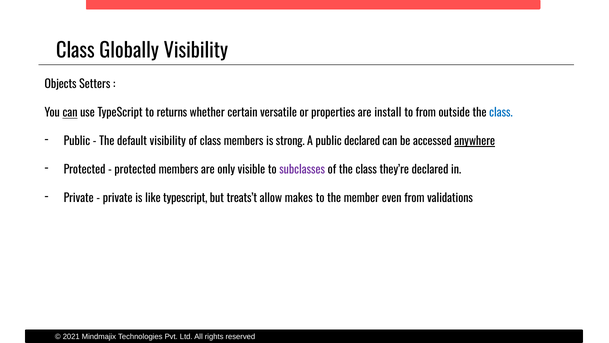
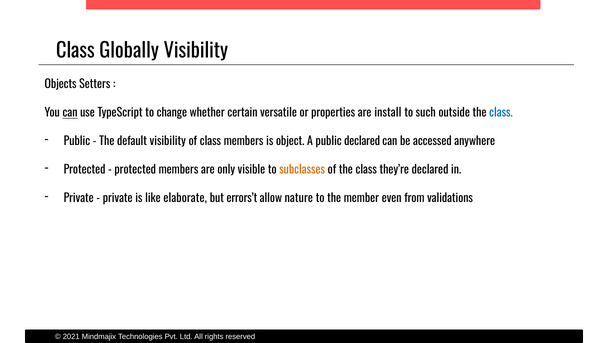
returns: returns -> change
to from: from -> such
strong: strong -> object
anywhere underline: present -> none
subclasses colour: purple -> orange
like typescript: typescript -> elaborate
treats’t: treats’t -> errors’t
makes: makes -> nature
